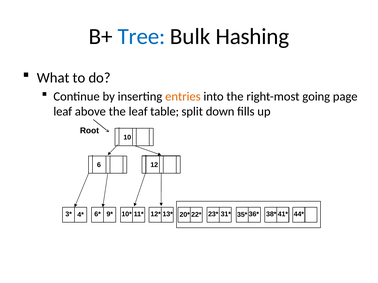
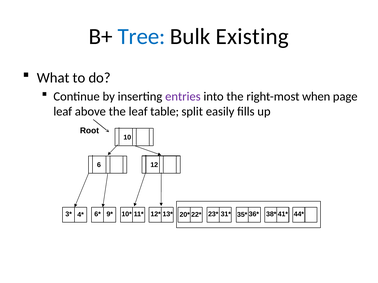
Hashing: Hashing -> Existing
entries colour: orange -> purple
going: going -> when
down: down -> easily
